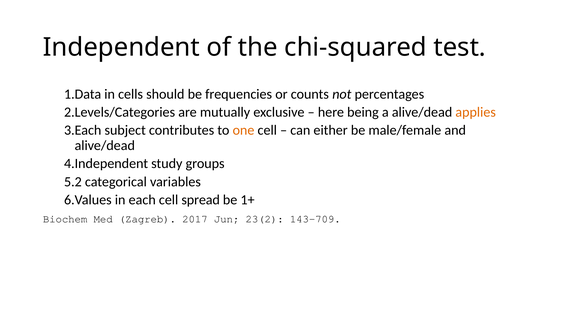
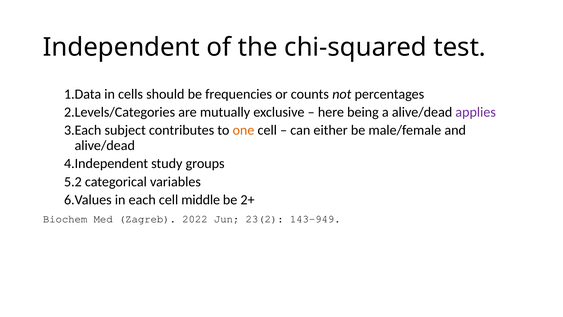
applies colour: orange -> purple
spread: spread -> middle
1+: 1+ -> 2+
2017: 2017 -> 2022
143–709: 143–709 -> 143–949
